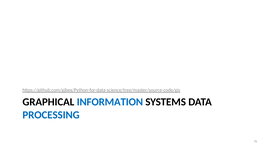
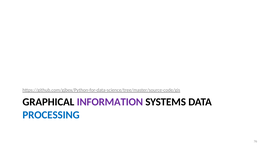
INFORMATION colour: blue -> purple
